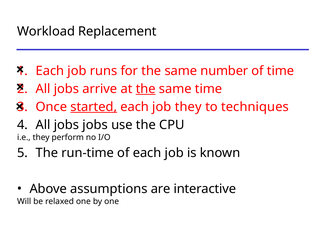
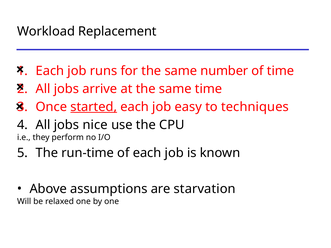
the at (146, 89) underline: present -> none
job they: they -> easy
jobs jobs: jobs -> nice
interactive: interactive -> starvation
